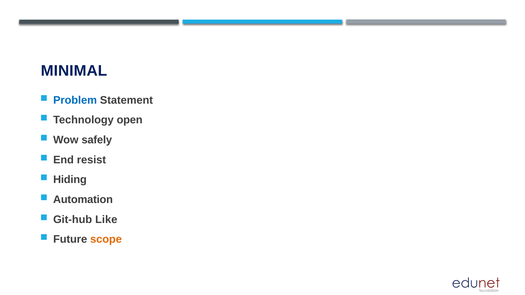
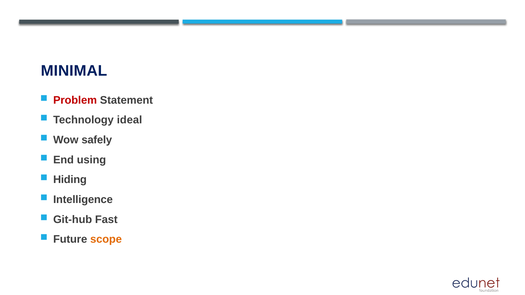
Problem colour: blue -> red
open: open -> ideal
resist: resist -> using
Automation: Automation -> Intelligence
Like: Like -> Fast
